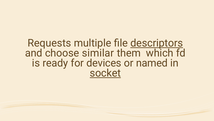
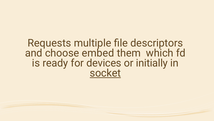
descriptors underline: present -> none
similar: similar -> embed
named: named -> initially
